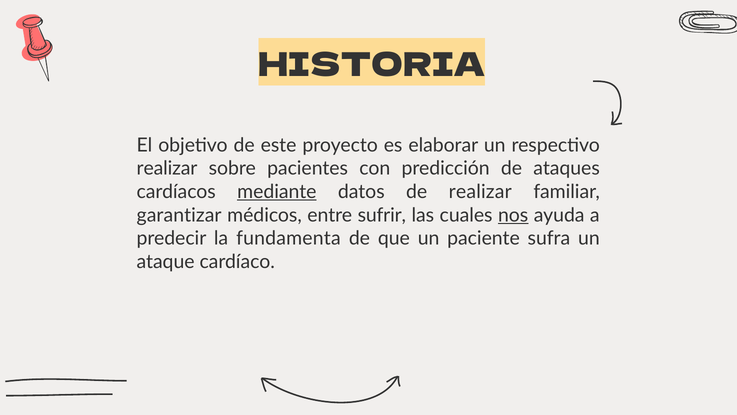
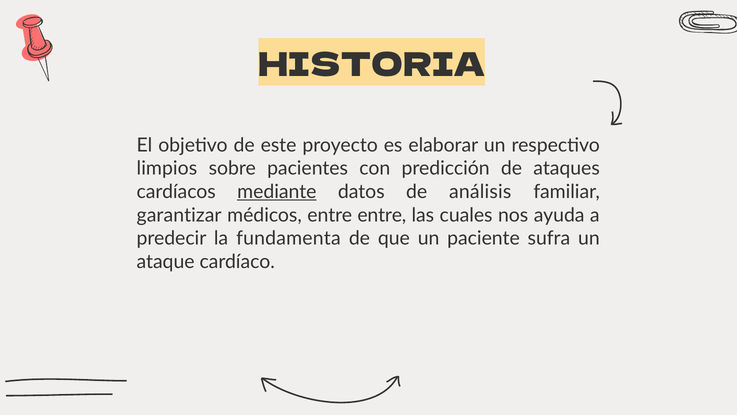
realizar at (167, 168): realizar -> limpios
de realizar: realizar -> análisis
entre sufrir: sufrir -> entre
nos underline: present -> none
